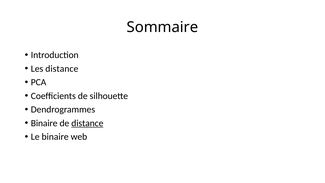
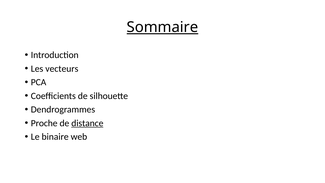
Sommaire underline: none -> present
Les distance: distance -> vecteurs
Binaire at (44, 123): Binaire -> Proche
